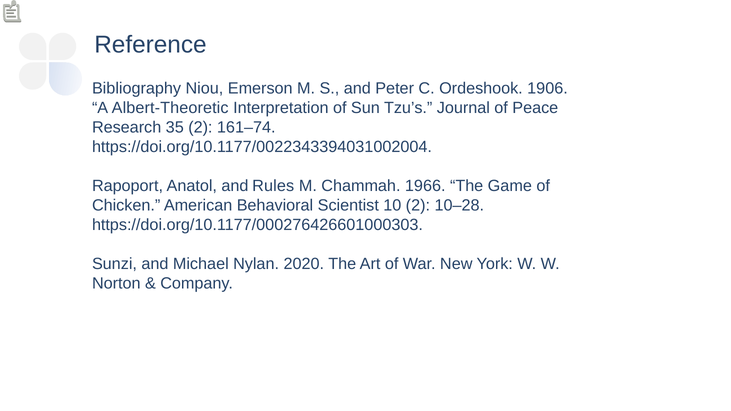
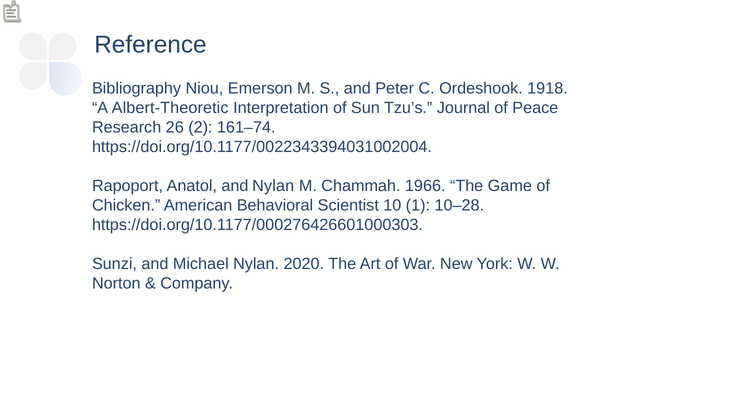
1906: 1906 -> 1918
35: 35 -> 26
and Rules: Rules -> Nylan
10 2: 2 -> 1
